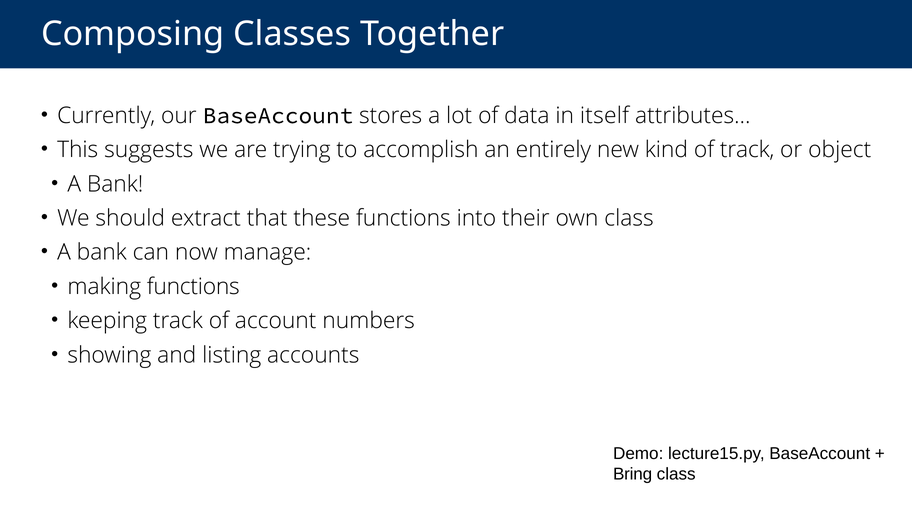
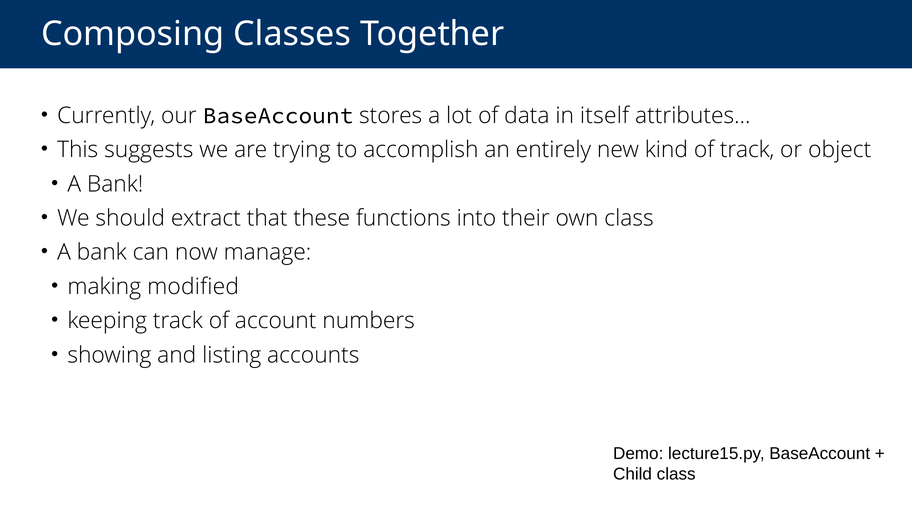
making functions: functions -> modified
Bring: Bring -> Child
